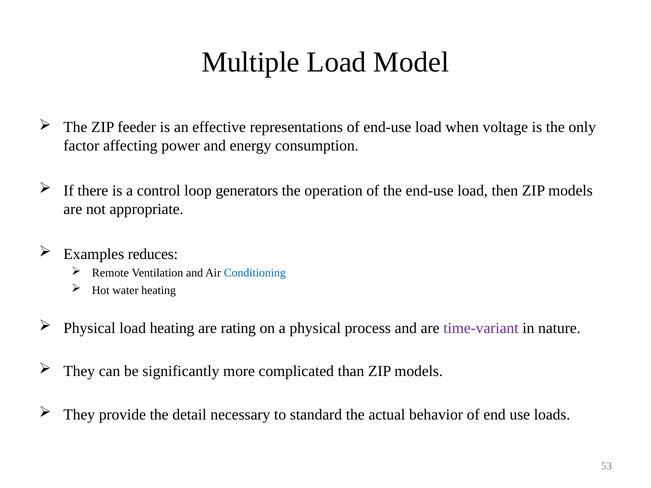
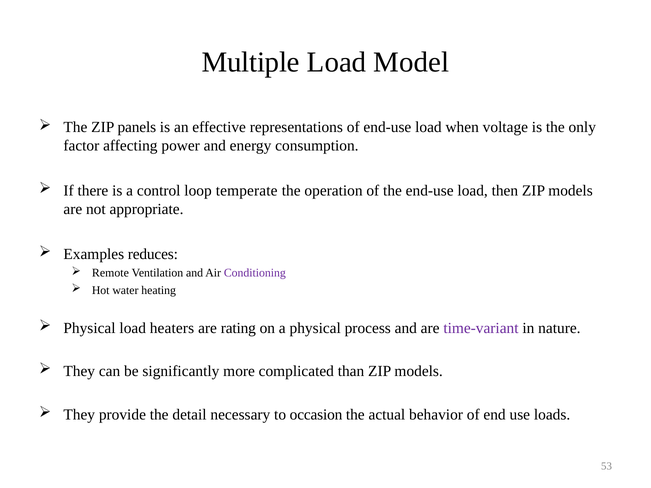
feeder: feeder -> panels
generators: generators -> temperate
Conditioning colour: blue -> purple
load heating: heating -> heaters
standard: standard -> occasion
